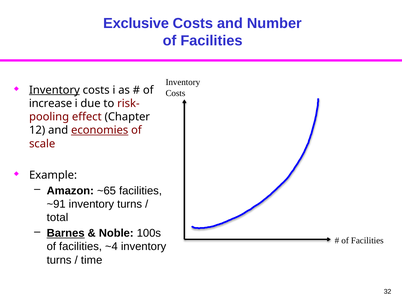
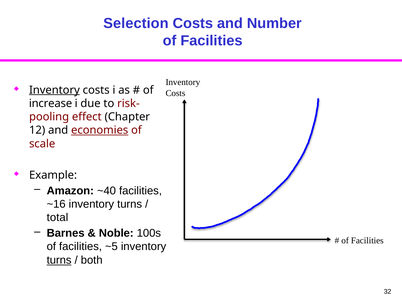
Exclusive: Exclusive -> Selection
~65: ~65 -> ~40
~91: ~91 -> ~16
Barnes underline: present -> none
~4: ~4 -> ~5
turns at (59, 260) underline: none -> present
time: time -> both
